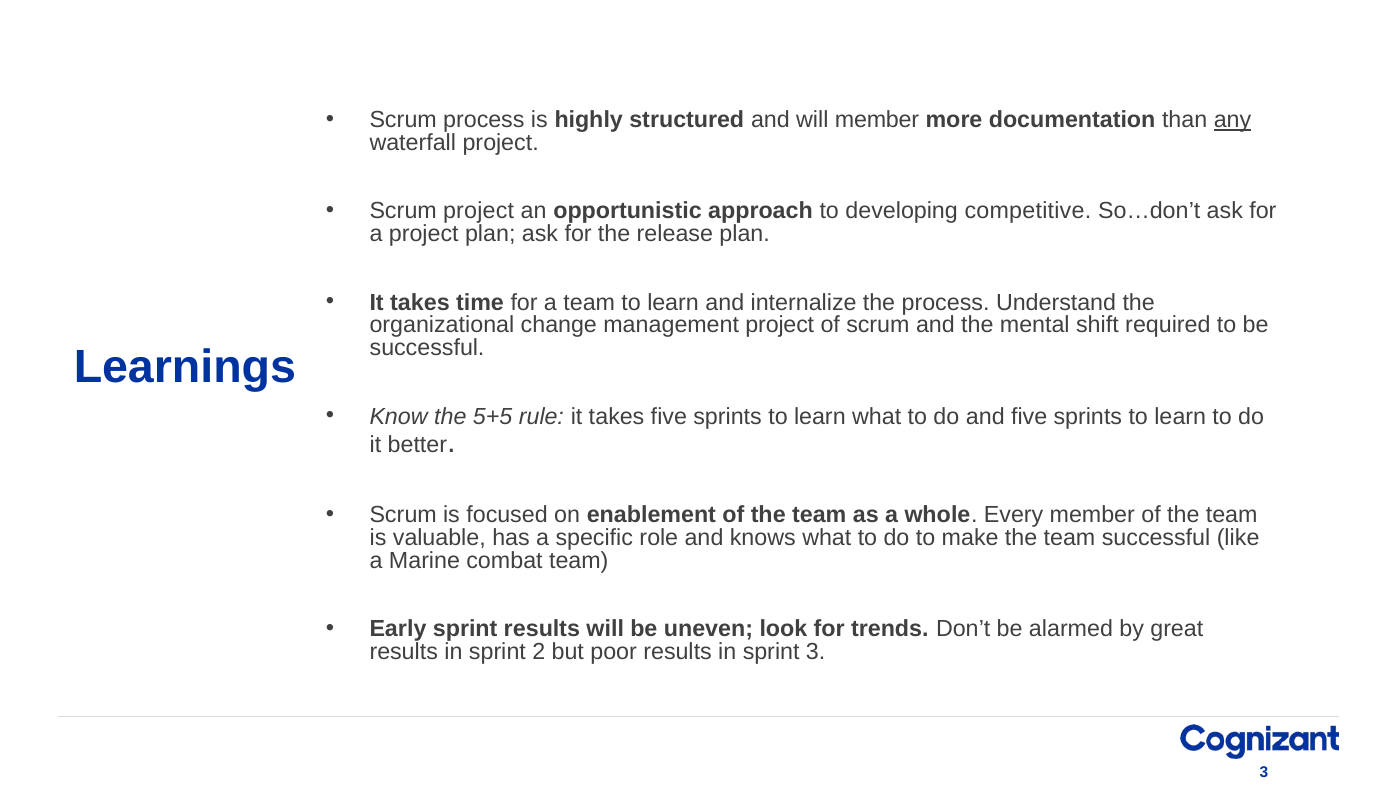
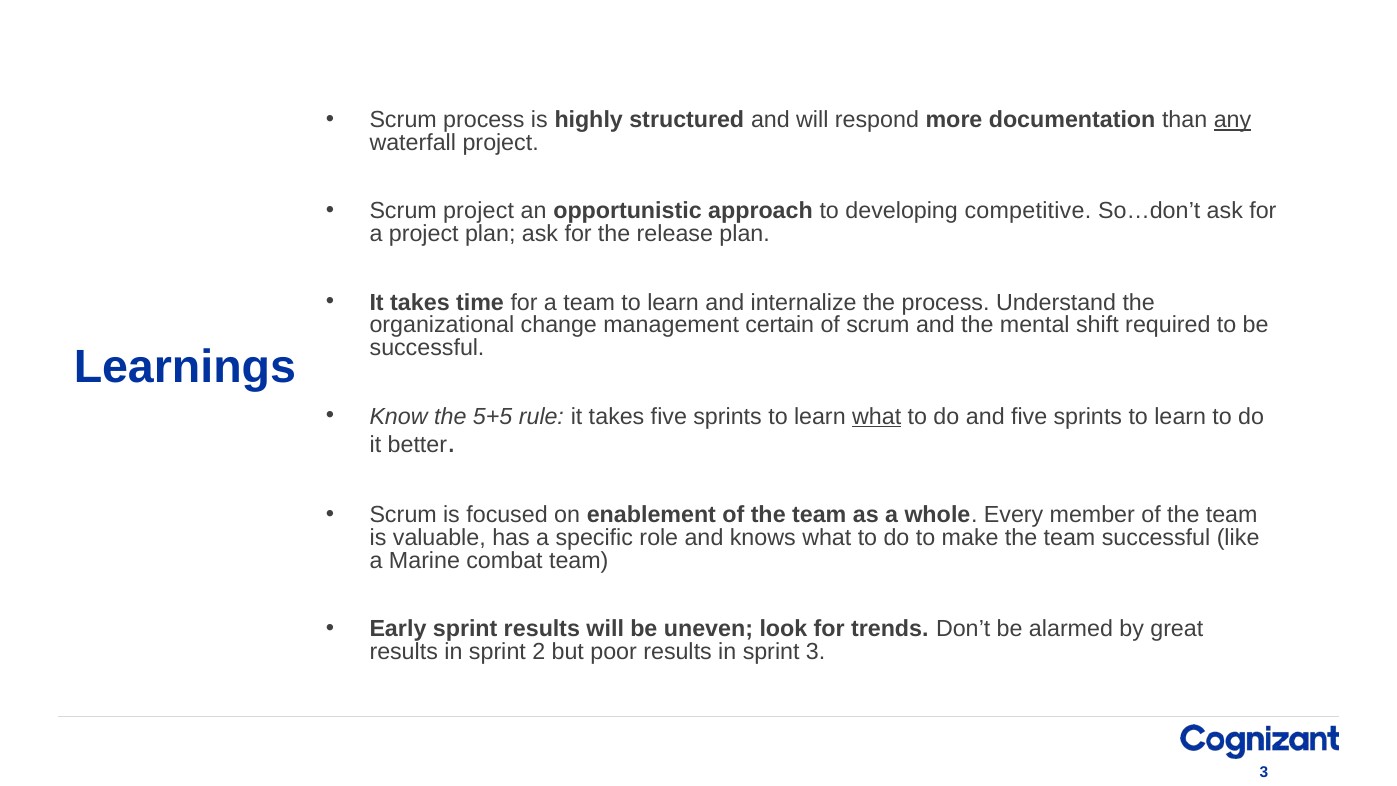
will member: member -> respond
management project: project -> certain
what at (877, 416) underline: none -> present
